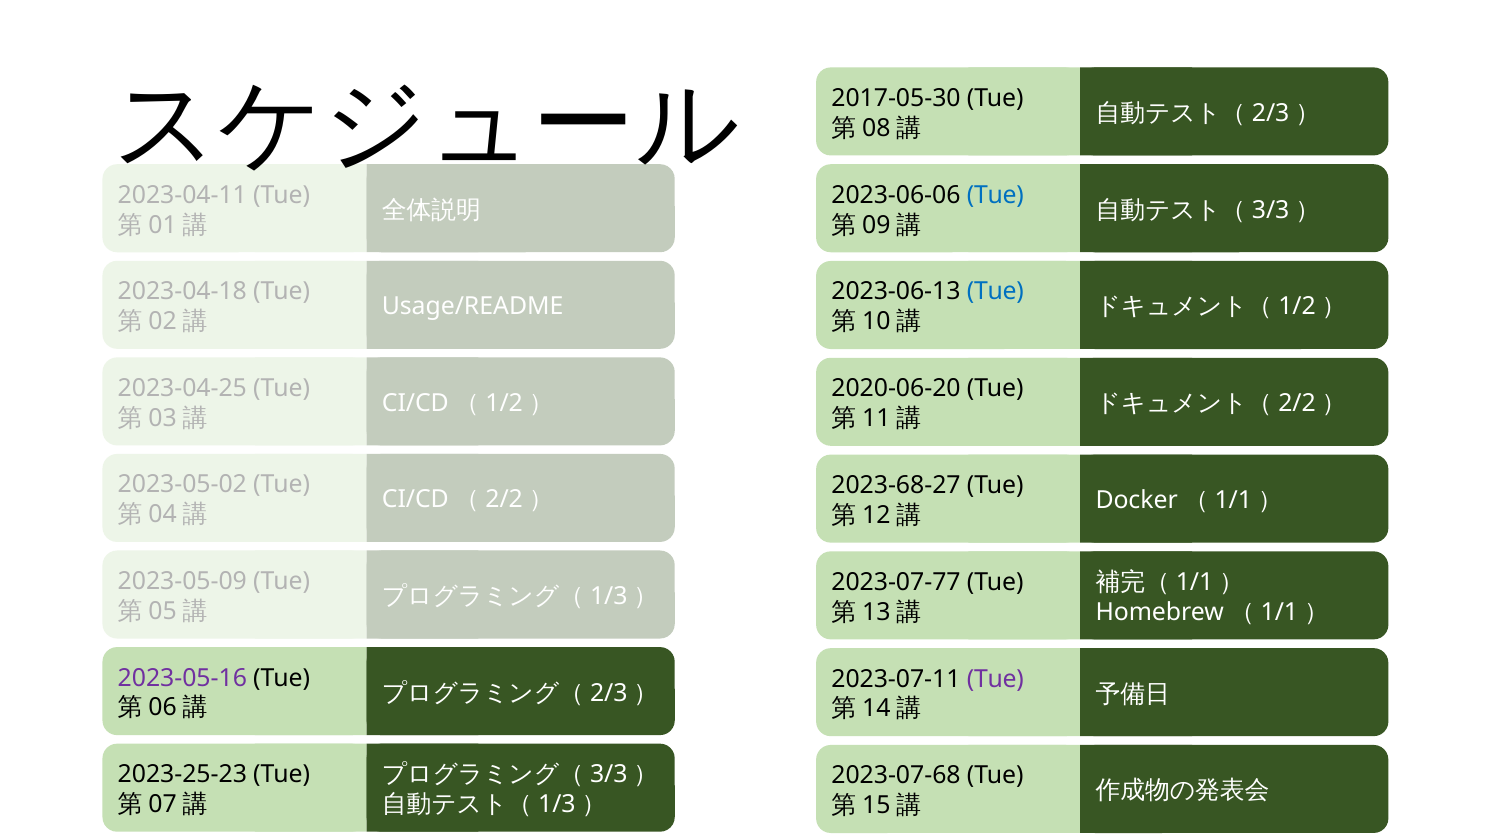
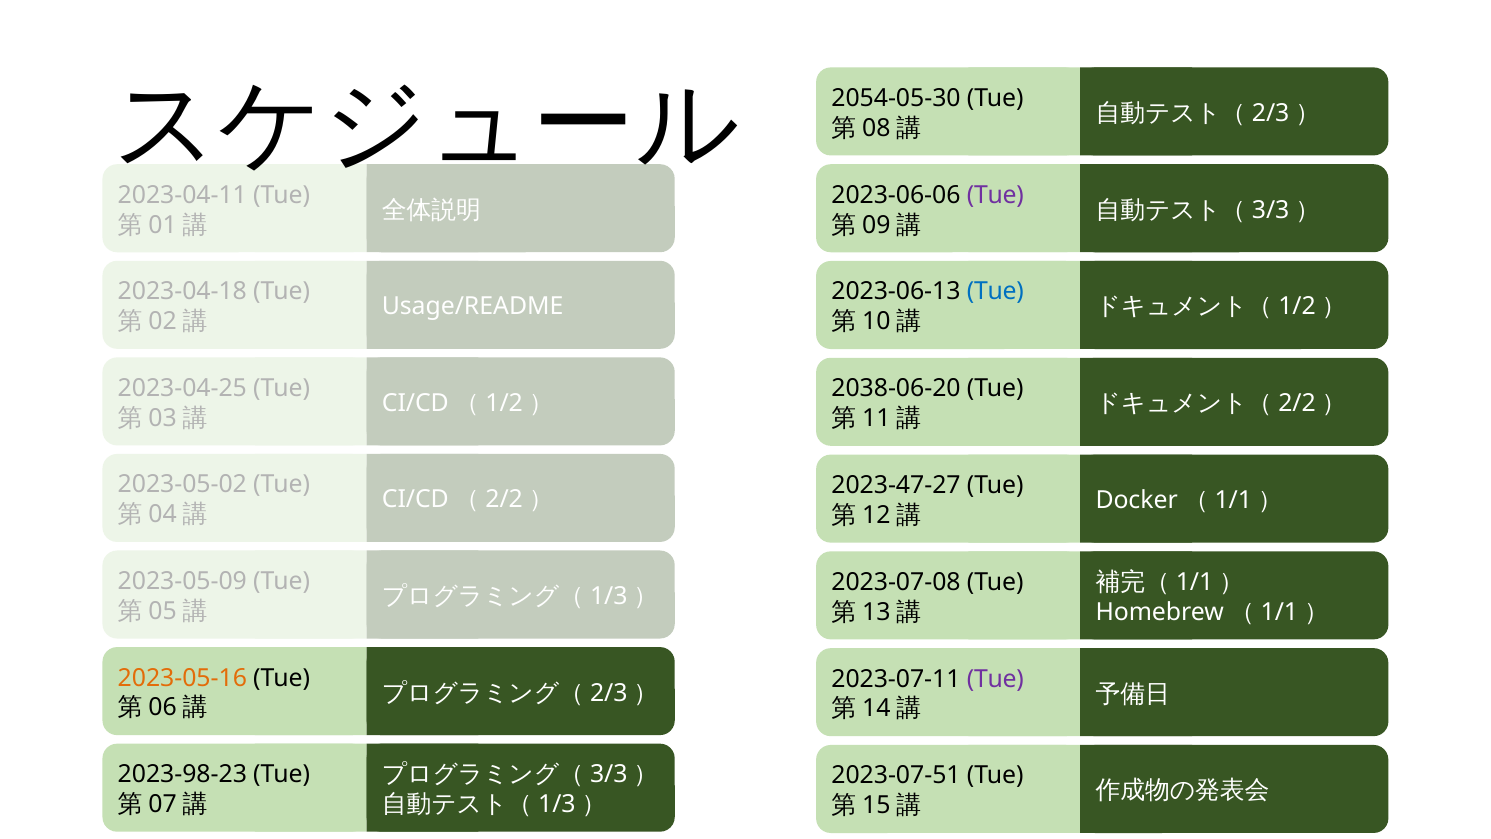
2017-05-30: 2017-05-30 -> 2054-05-30
Tue at (995, 195) colour: blue -> purple
2020-06-20: 2020-06-20 -> 2038-06-20
2023-68-27: 2023-68-27 -> 2023-47-27
2023-07-77: 2023-07-77 -> 2023-07-08
2023-05-16 colour: purple -> orange
2023-25-23: 2023-25-23 -> 2023-98-23
2023-07-68: 2023-07-68 -> 2023-07-51
